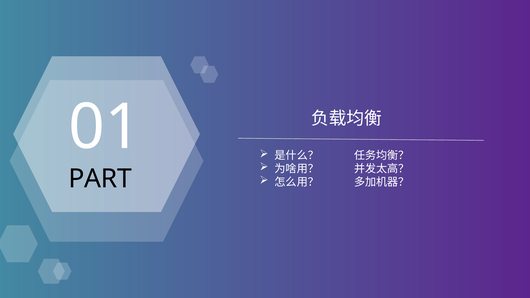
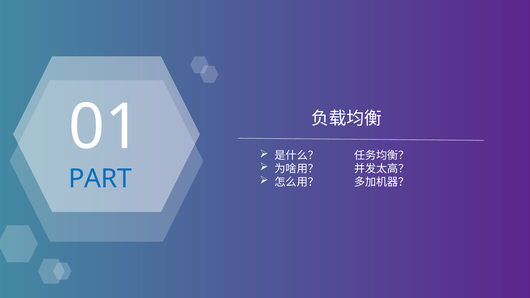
PART colour: black -> blue
